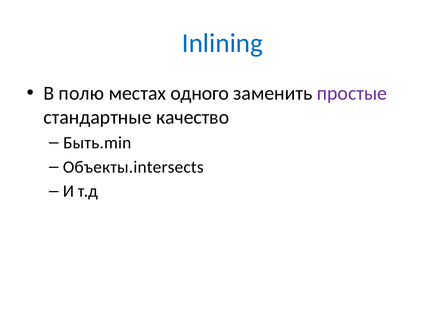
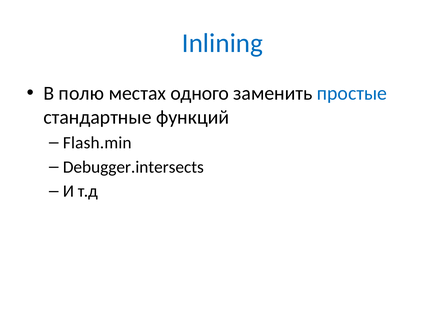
простые colour: purple -> blue
качество: качество -> функций
Быть.min: Быть.min -> Flash.min
Объекты.intersects: Объекты.intersects -> Debugger.intersects
